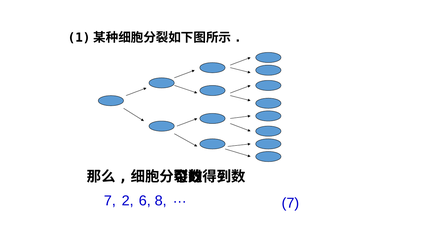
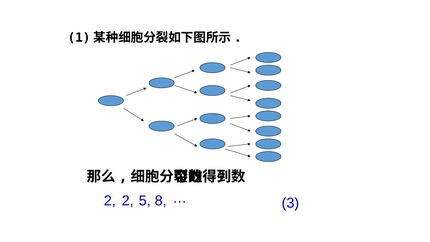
7 at (110, 201): 7 -> 2
6: 6 -> 5
7 at (290, 203): 7 -> 3
